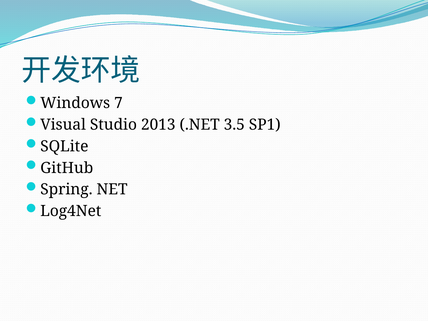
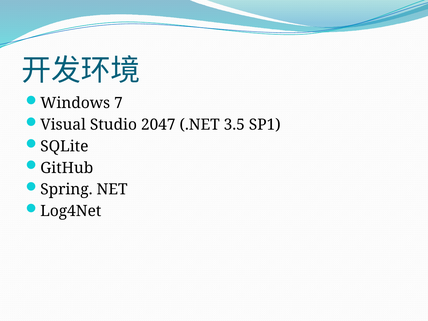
2013: 2013 -> 2047
